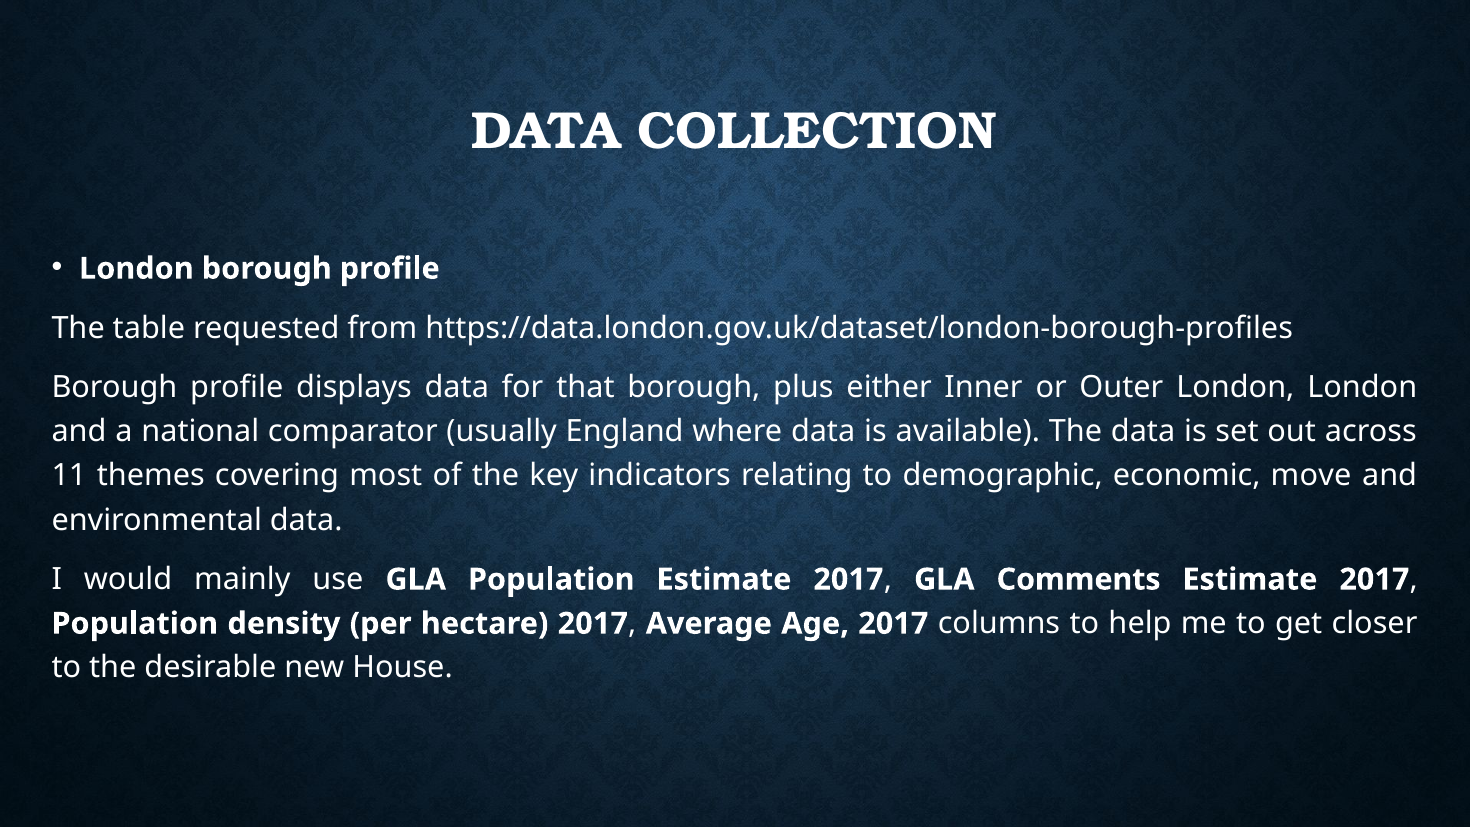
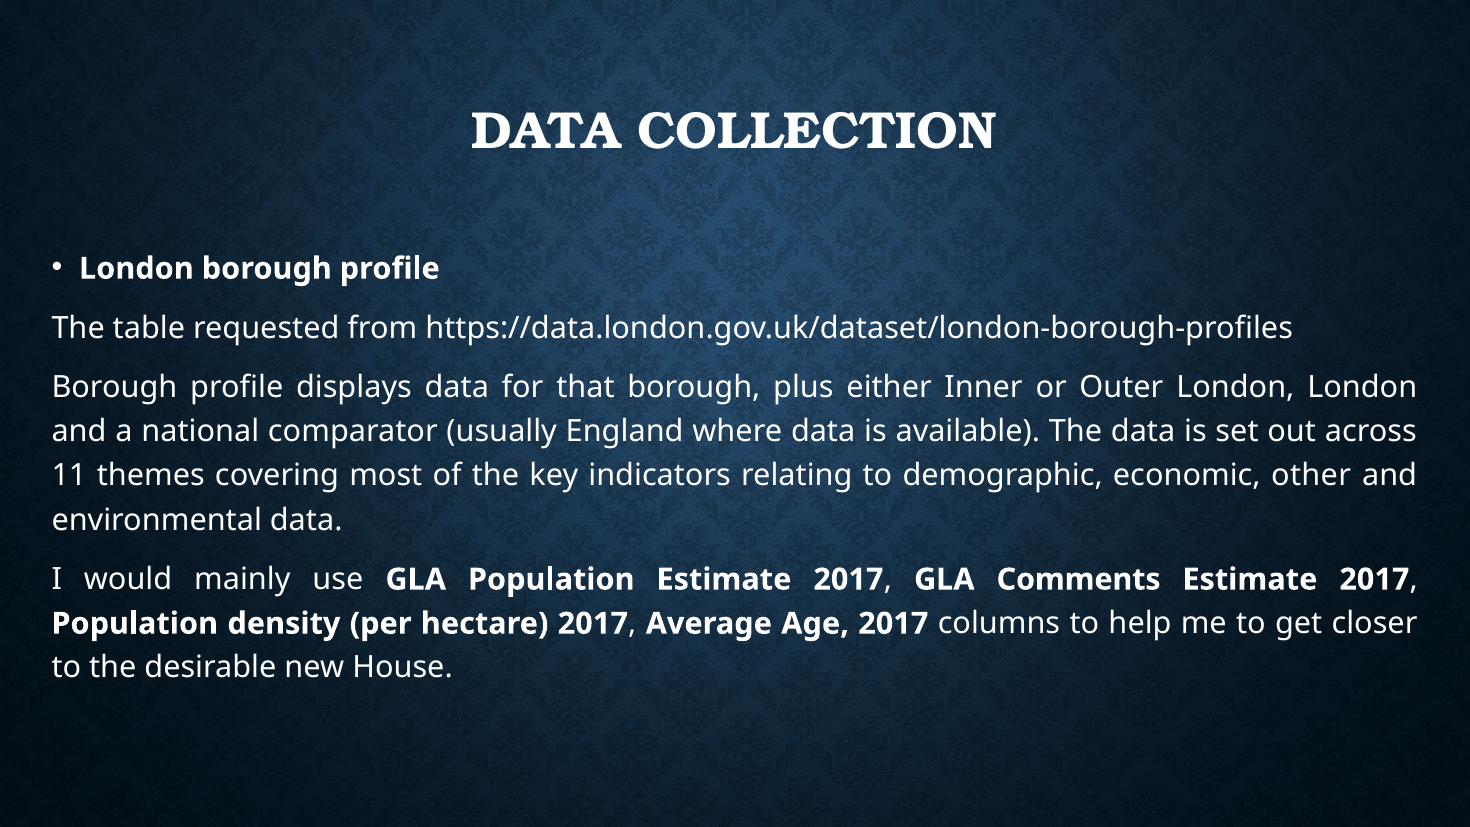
move: move -> other
